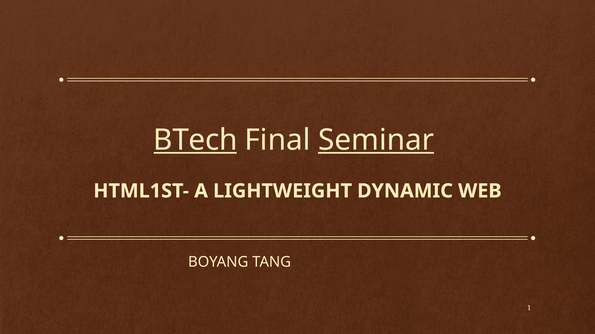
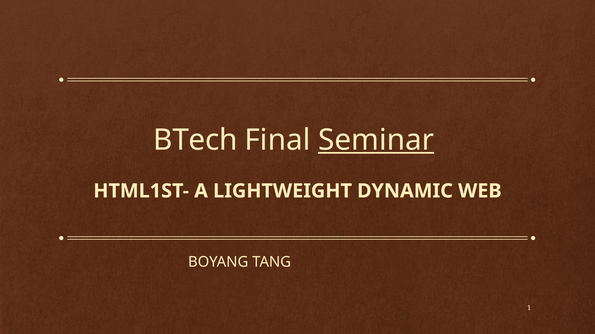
BTech underline: present -> none
